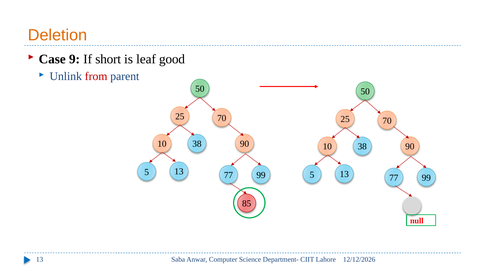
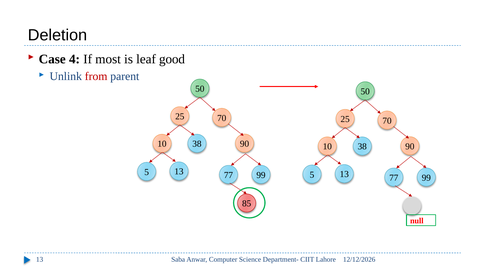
Deletion colour: orange -> black
9: 9 -> 4
short: short -> most
